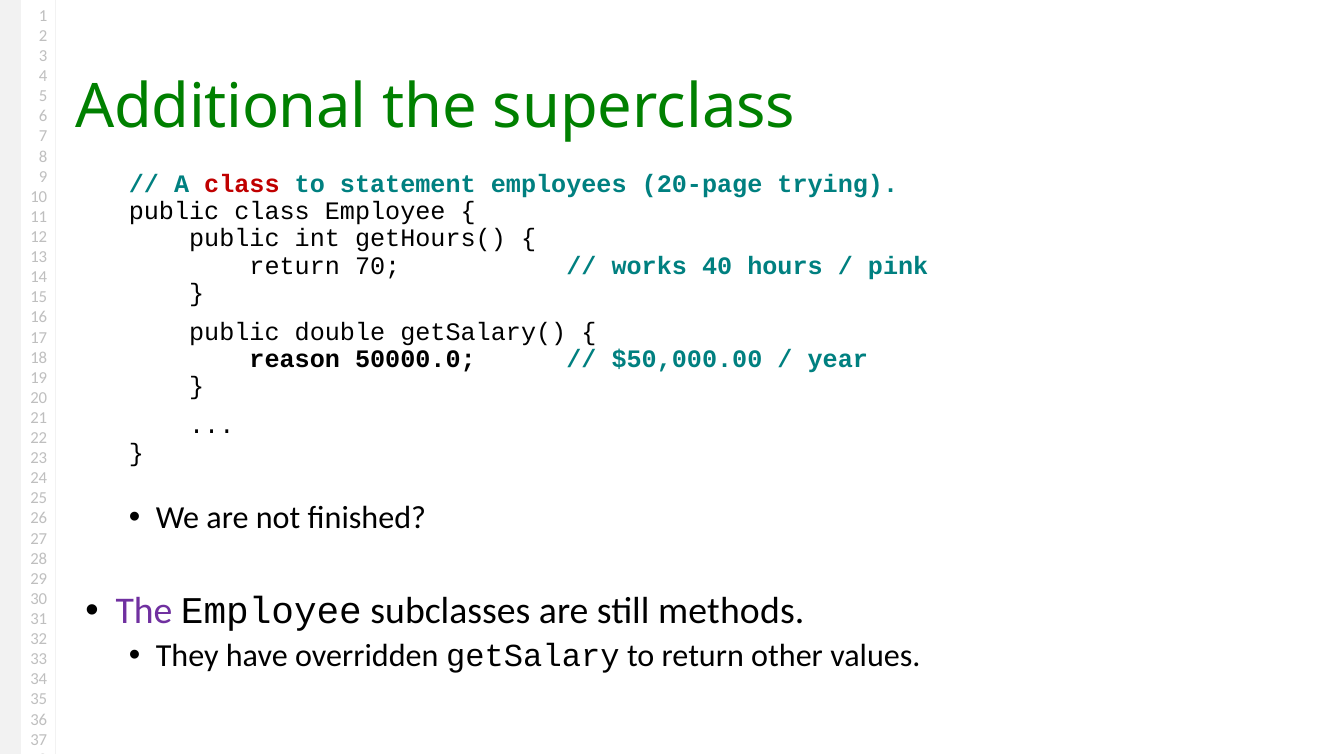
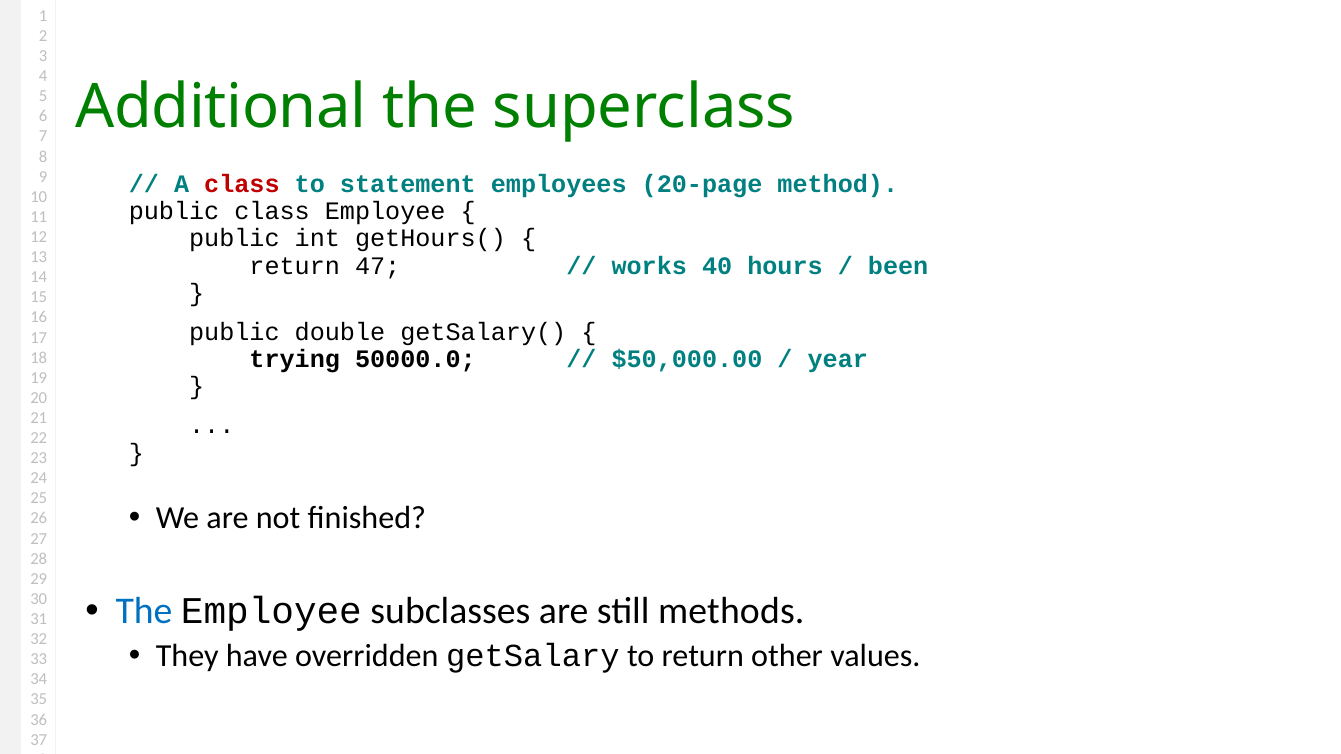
trying: trying -> method
70: 70 -> 47
pink: pink -> been
reason: reason -> trying
The at (144, 611) colour: purple -> blue
